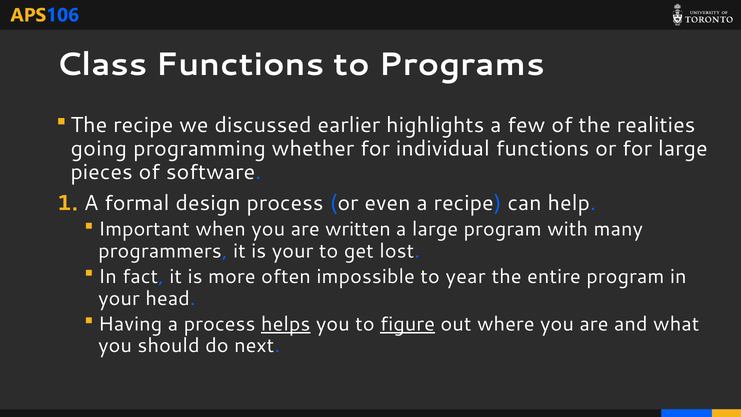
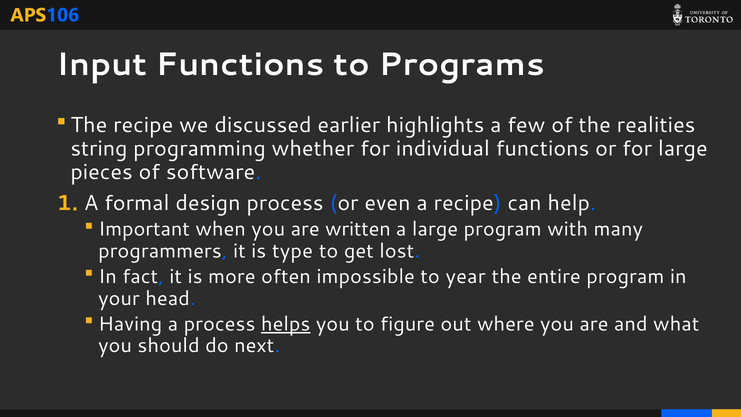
Class: Class -> Input
going: going -> string
is your: your -> type
figure underline: present -> none
